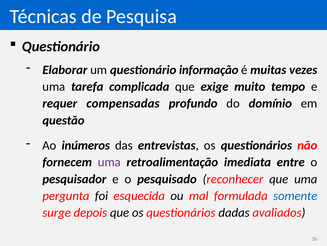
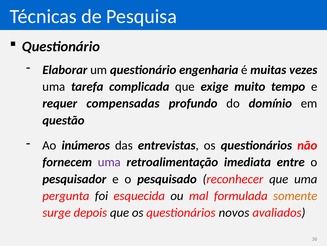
informação: informação -> engenharia
somente colour: blue -> orange
dadas: dadas -> novos
